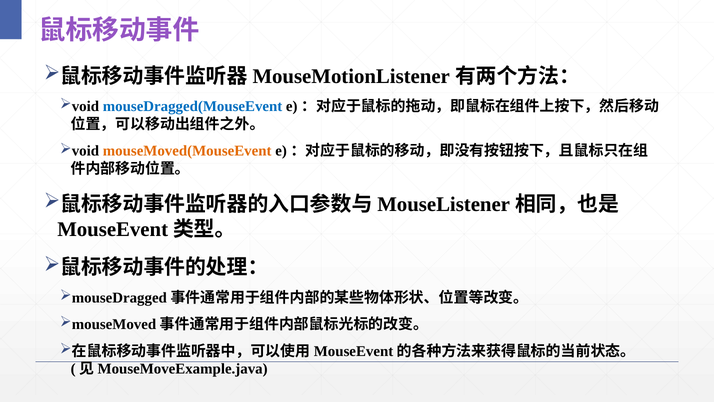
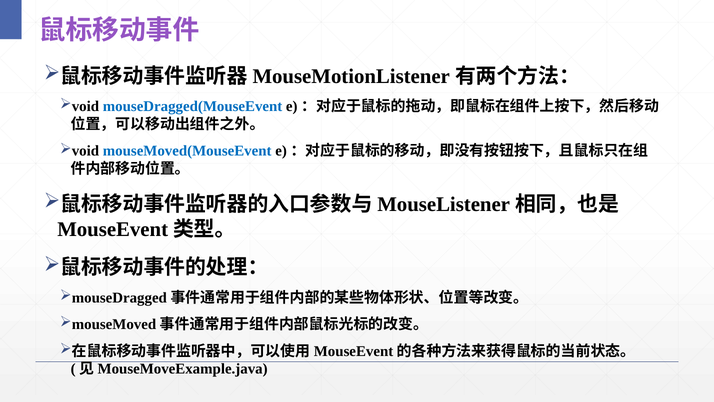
mouseMoved(MouseEvent colour: orange -> blue
